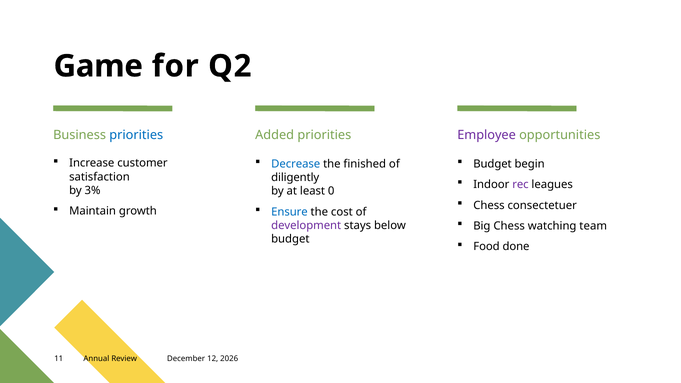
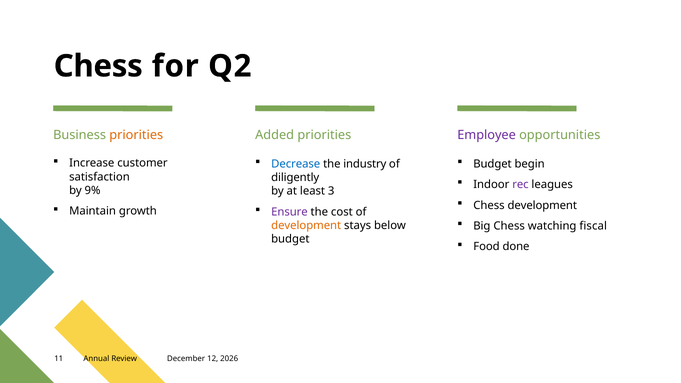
Game at (98, 66): Game -> Chess
priorities at (136, 135) colour: blue -> orange
finished: finished -> industry
3%: 3% -> 9%
0: 0 -> 3
Chess consectetuer: consectetuer -> development
Ensure colour: blue -> purple
team: team -> fiscal
development at (306, 225) colour: purple -> orange
